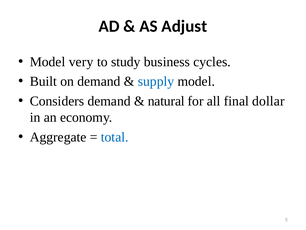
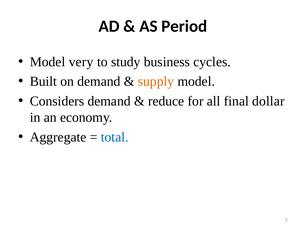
Adjust: Adjust -> Period
supply colour: blue -> orange
natural: natural -> reduce
